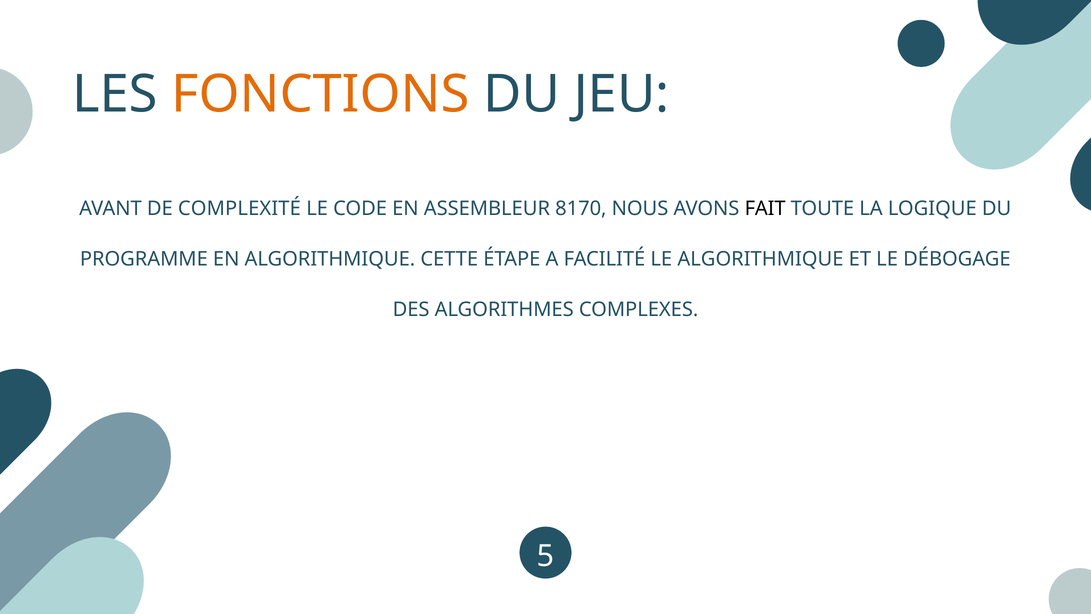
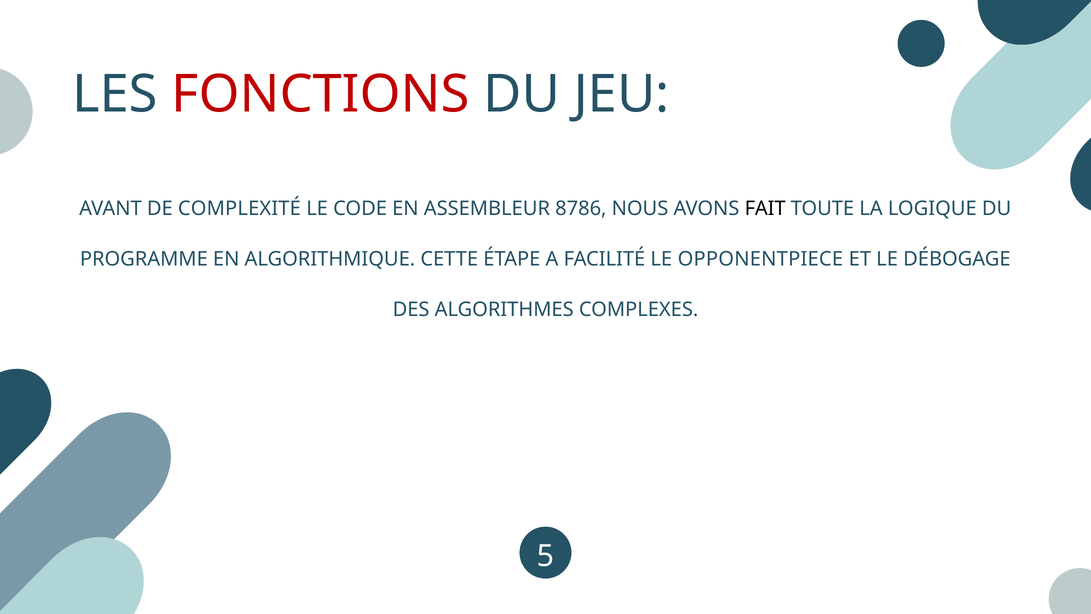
FONCTIONS colour: orange -> red
8170: 8170 -> 8786
LE ALGORITHMIQUE: ALGORITHMIQUE -> OPPONENTPIECE
